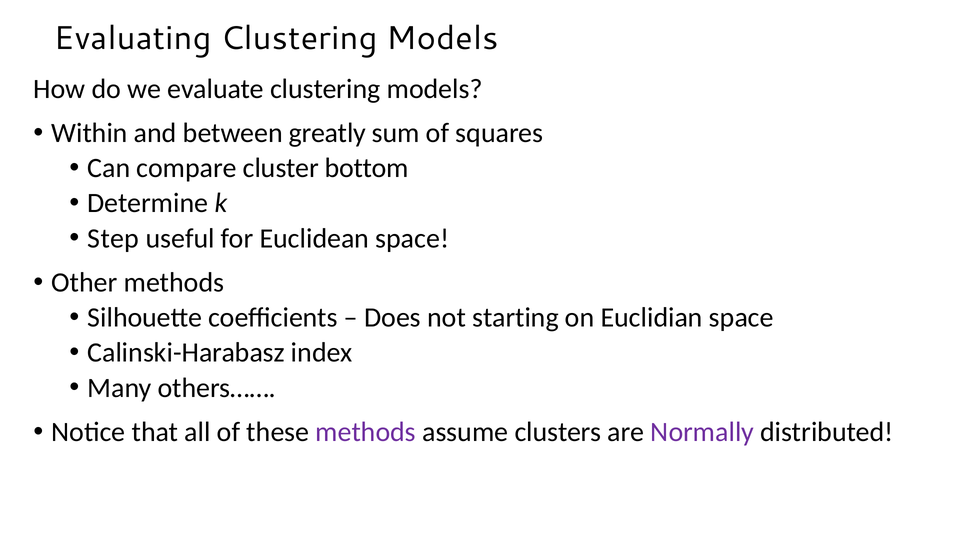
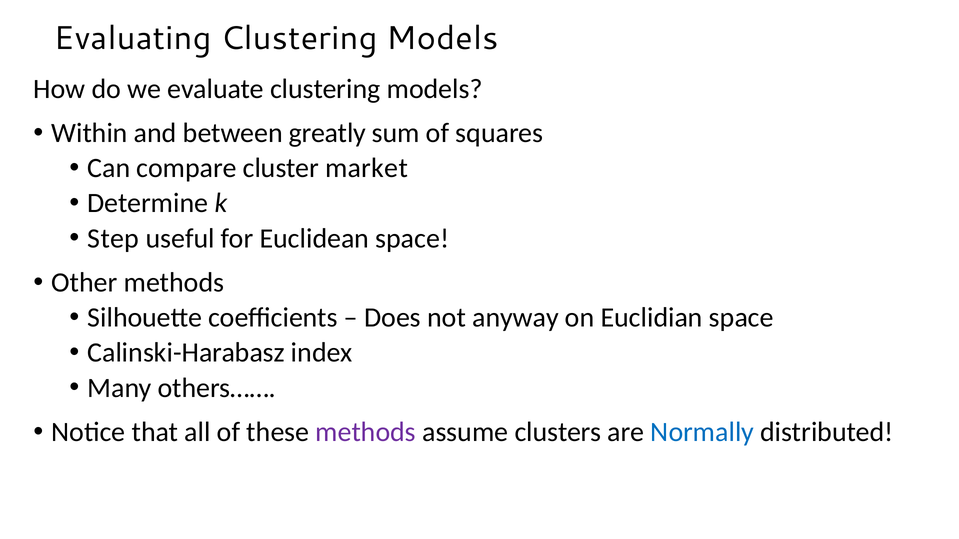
bottom: bottom -> market
starting: starting -> anyway
Normally colour: purple -> blue
